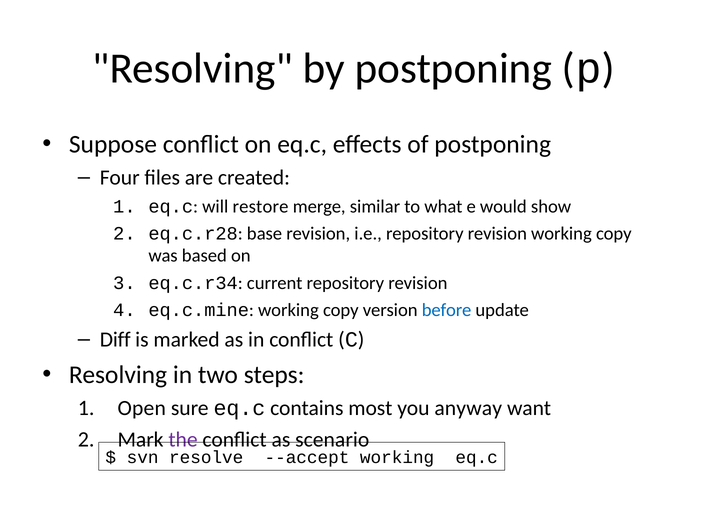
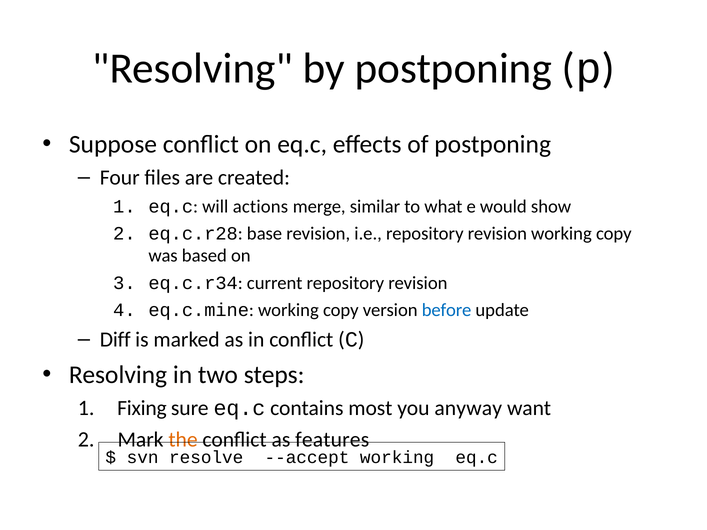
restore: restore -> actions
Open: Open -> Fixing
the colour: purple -> orange
scenario: scenario -> features
